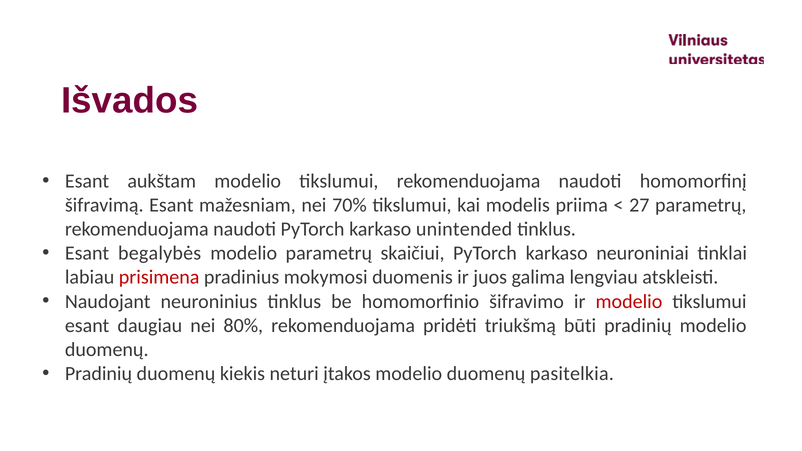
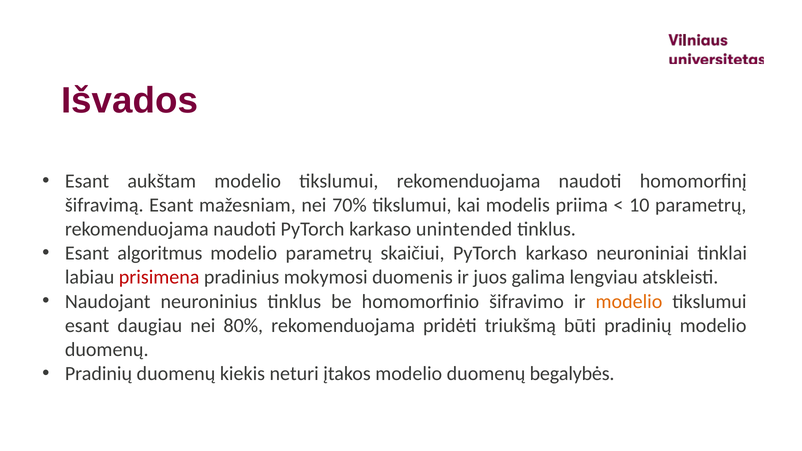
27: 27 -> 10
begalybės: begalybės -> algoritmus
modelio at (629, 302) colour: red -> orange
pasitelkia: pasitelkia -> begalybės
